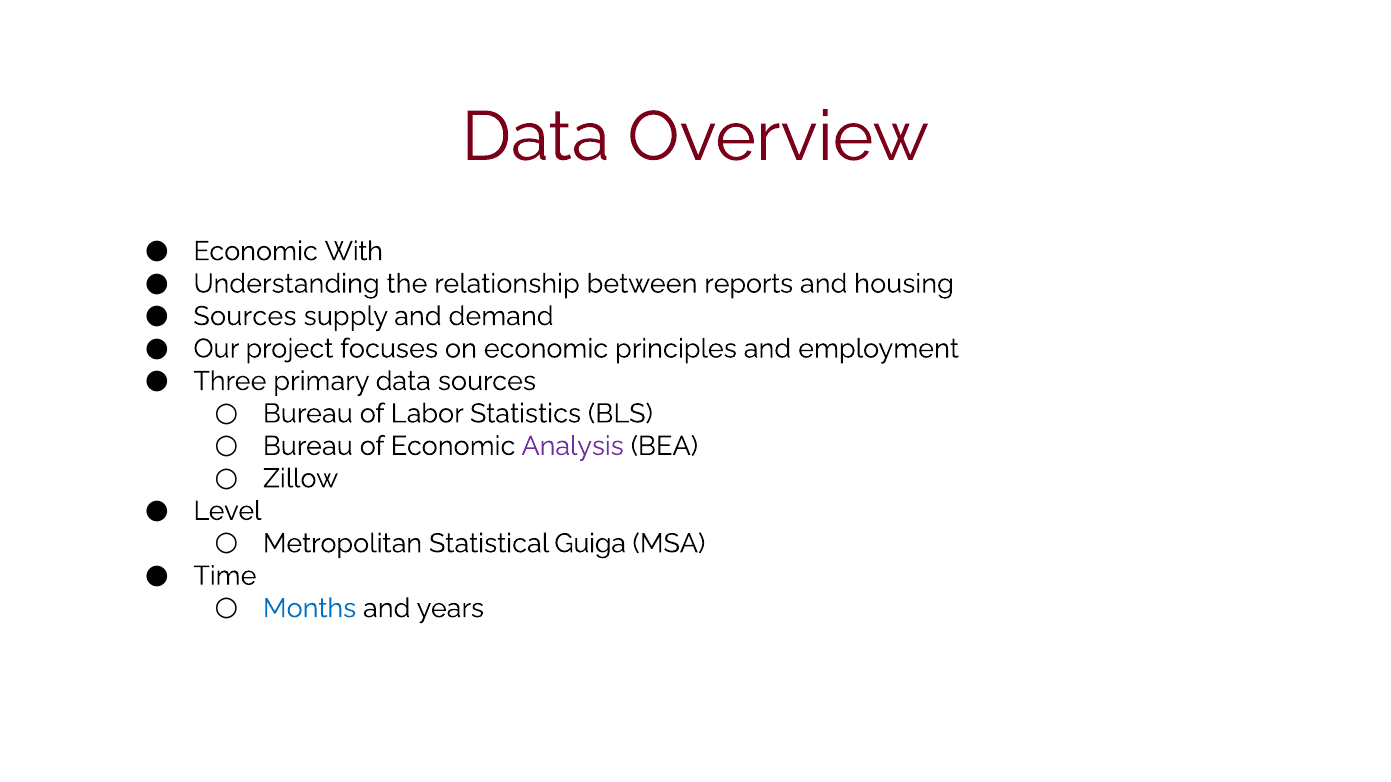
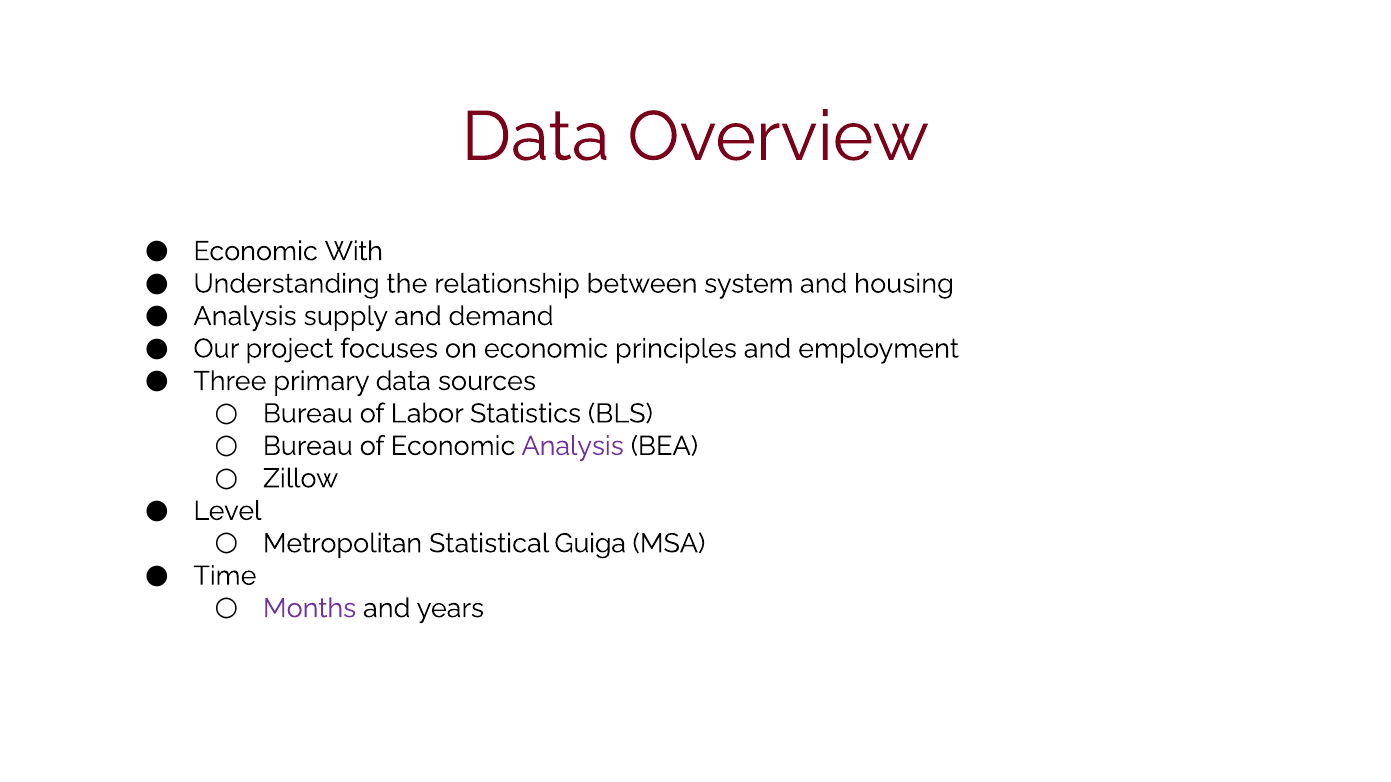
reports: reports -> system
Sources at (245, 316): Sources -> Analysis
Months colour: blue -> purple
